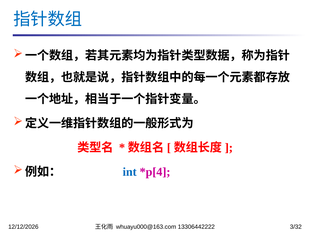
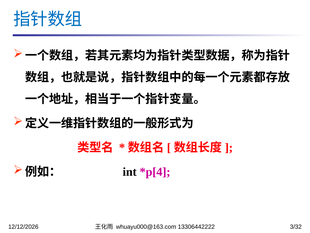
int colour: blue -> black
